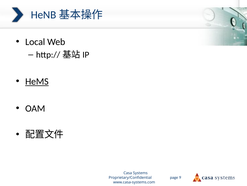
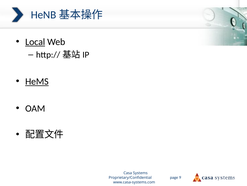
Local underline: none -> present
